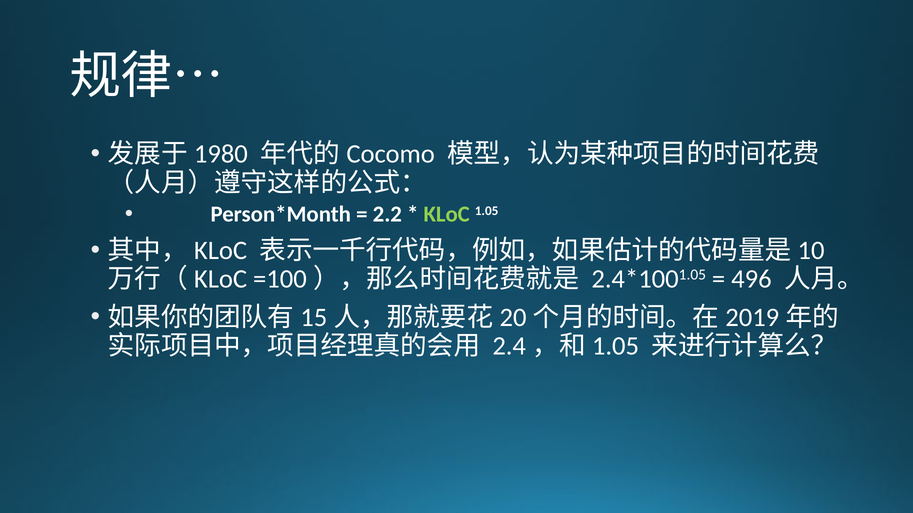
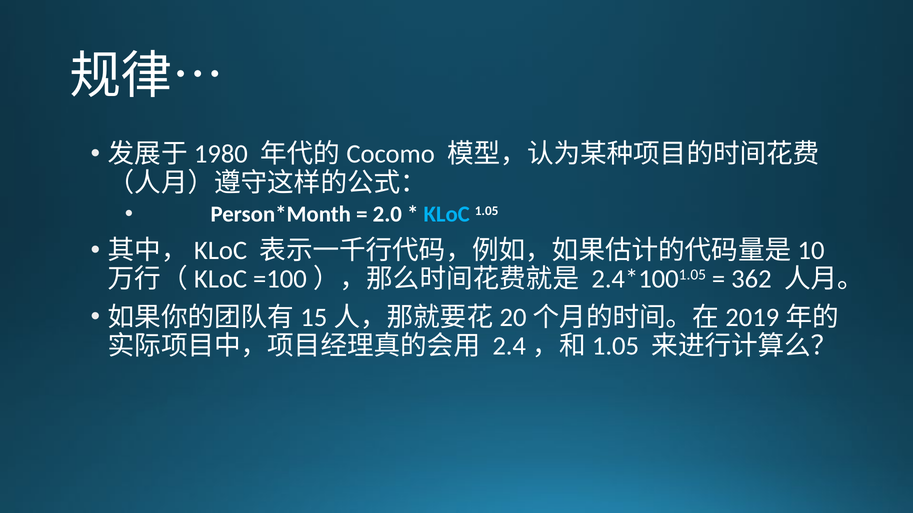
2.2: 2.2 -> 2.0
KLoC colour: light green -> light blue
496: 496 -> 362
